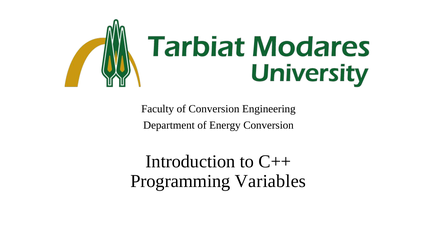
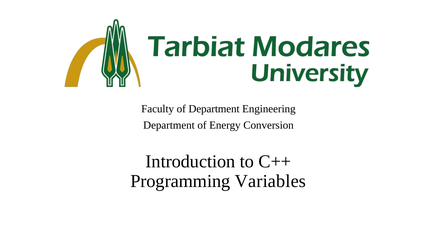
of Conversion: Conversion -> Department
